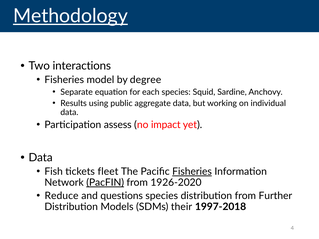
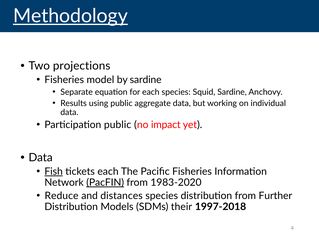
interactions: interactions -> projections
by degree: degree -> sardine
Participation assess: assess -> public
Fish underline: none -> present
tickets fleet: fleet -> each
Fisheries at (192, 172) underline: present -> none
1926-2020: 1926-2020 -> 1983-2020
questions: questions -> distances
